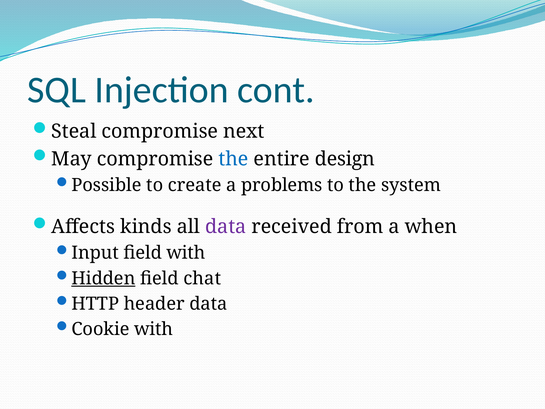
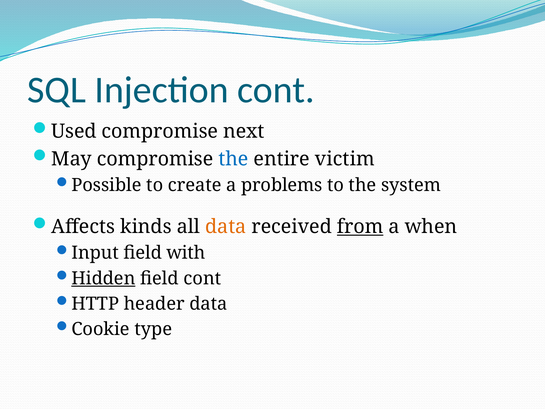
Steal: Steal -> Used
design: design -> victim
data at (226, 227) colour: purple -> orange
from underline: none -> present
field chat: chat -> cont
Cookie with: with -> type
